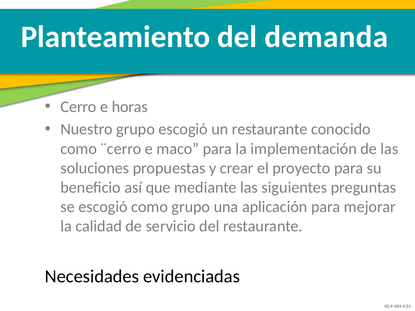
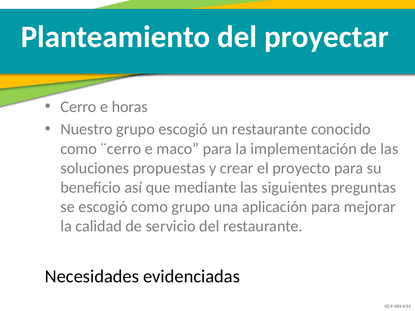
demanda: demanda -> proyectar
